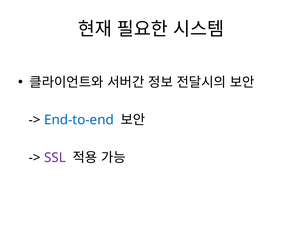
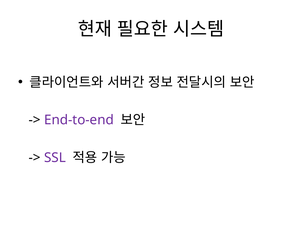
End-to-end colour: blue -> purple
